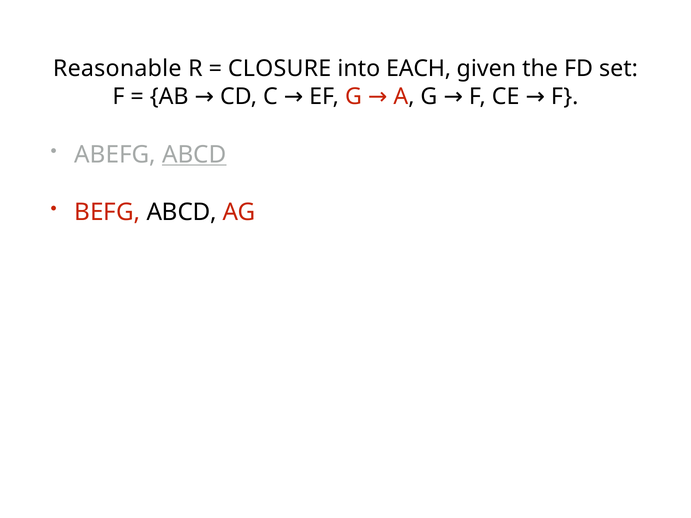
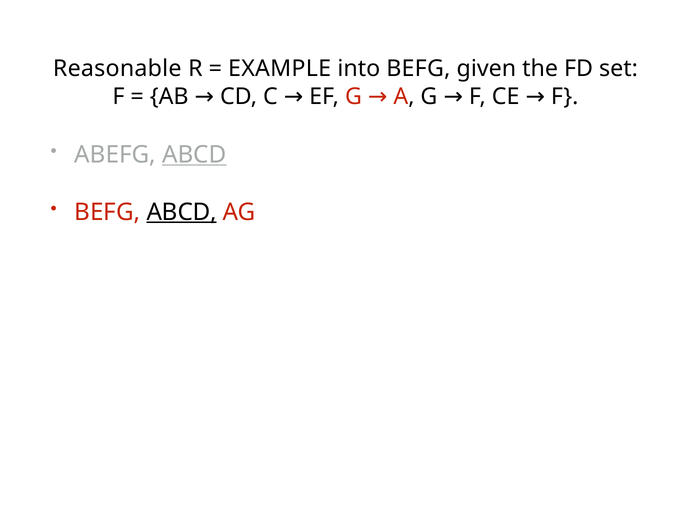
CLOSURE: CLOSURE -> EXAMPLE
into EACH: EACH -> BEFG
ABCD at (182, 212) underline: none -> present
